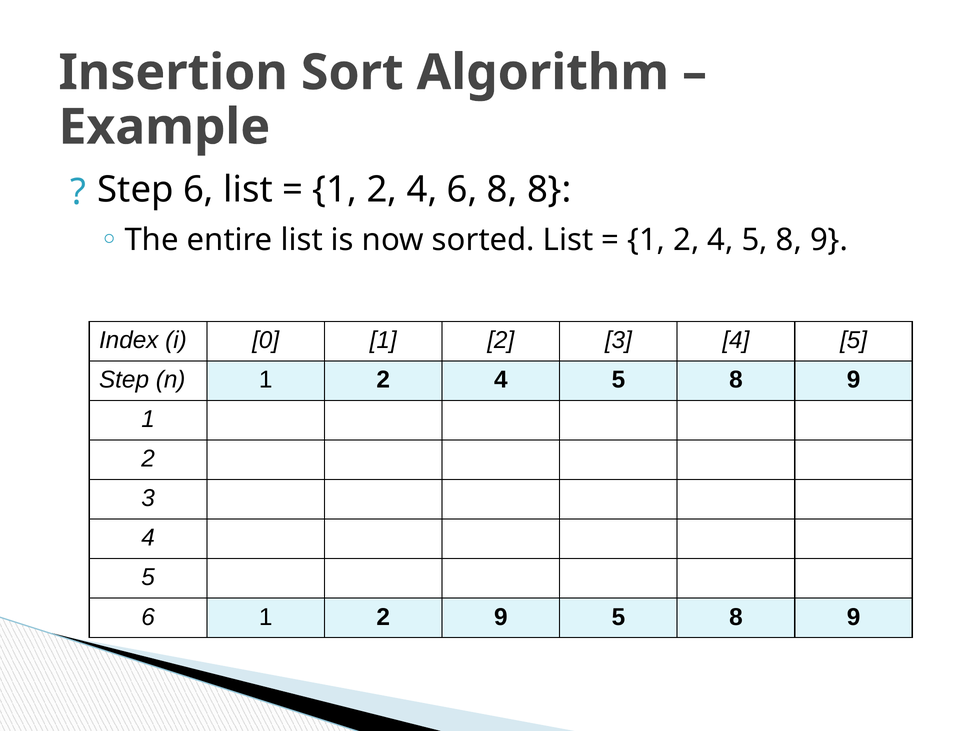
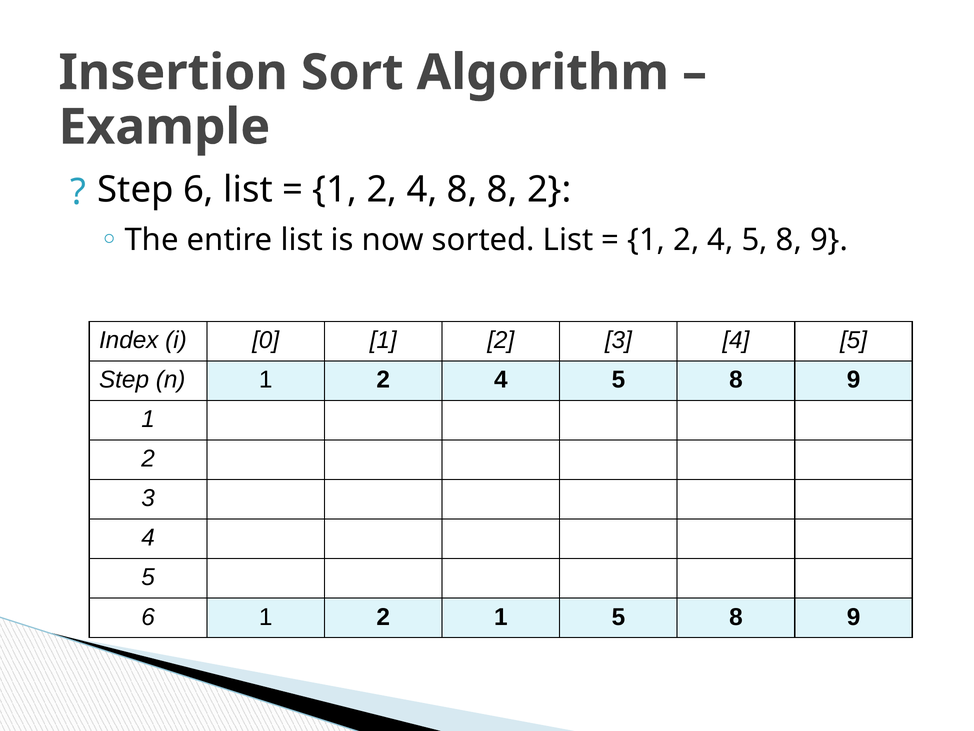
4 6: 6 -> 8
8 8: 8 -> 2
2 9: 9 -> 1
